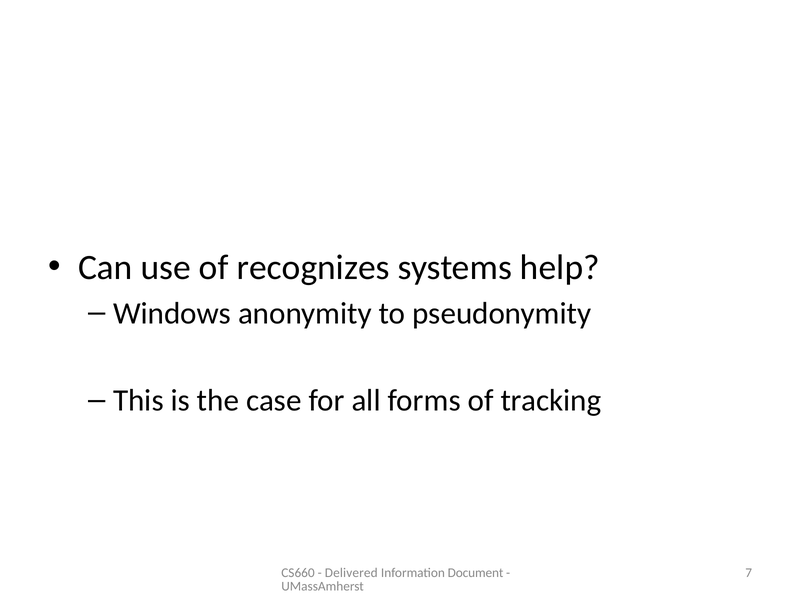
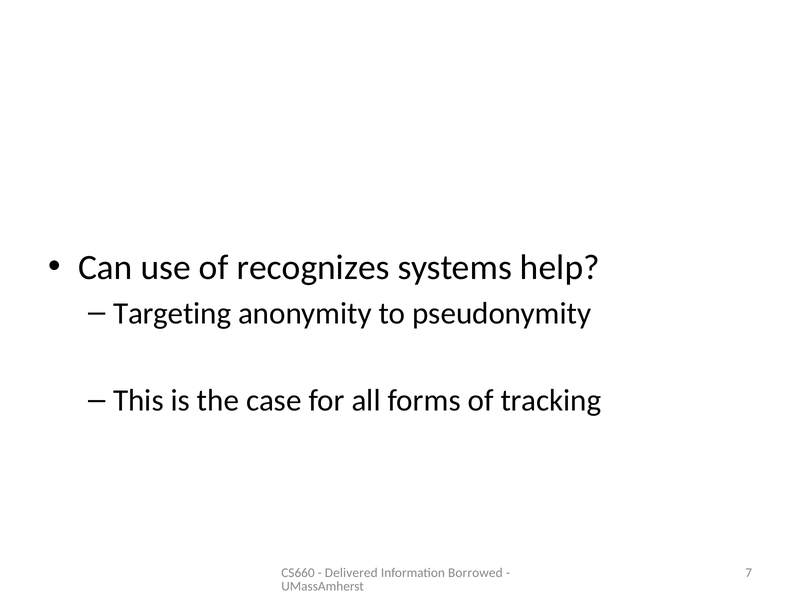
Windows: Windows -> Targeting
Document: Document -> Borrowed
